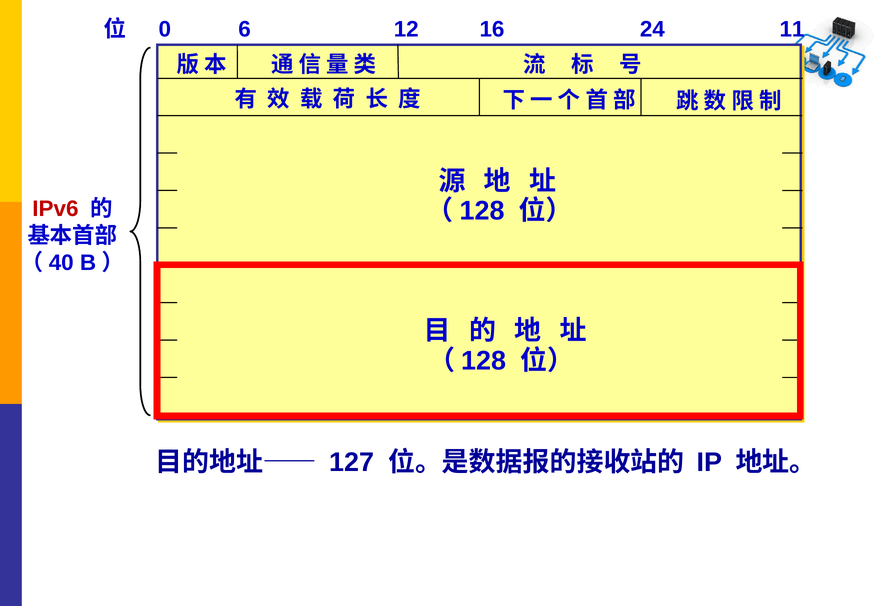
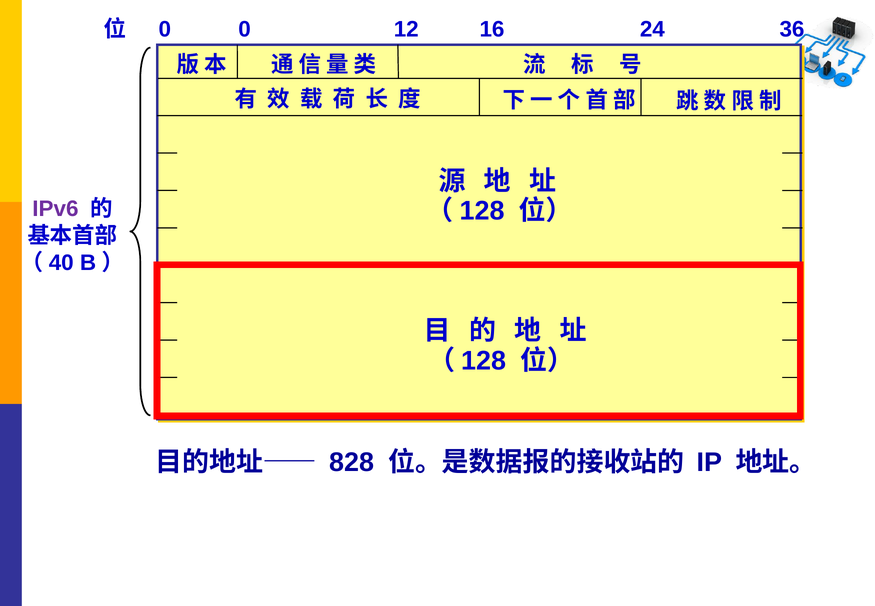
0 6: 6 -> 0
11: 11 -> 36
IPv6 colour: red -> purple
127: 127 -> 828
